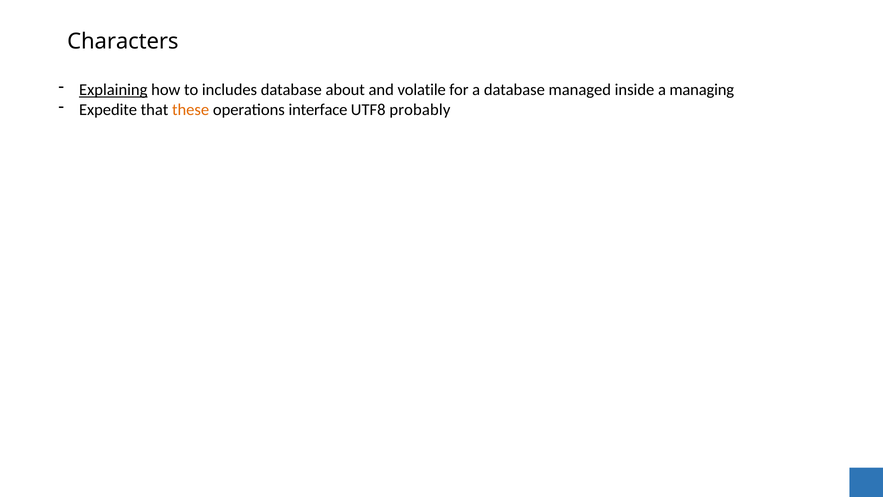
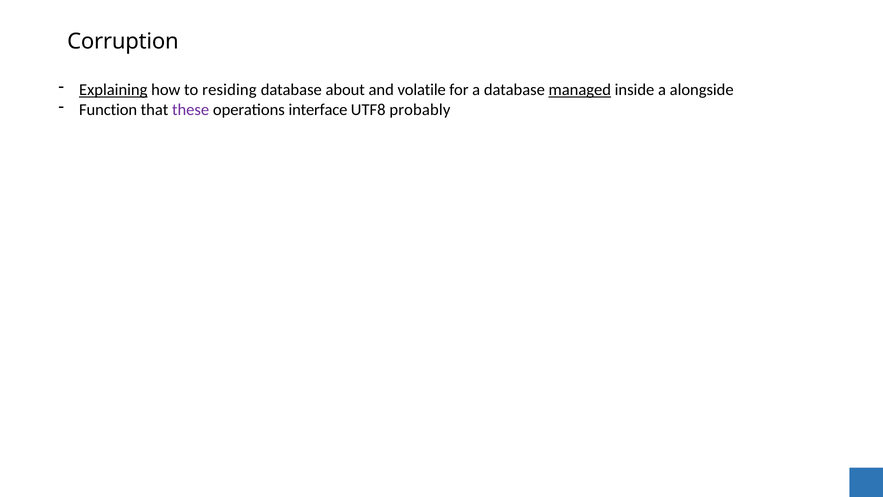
Characters: Characters -> Corruption
includes: includes -> residing
managed underline: none -> present
managing: managing -> alongside
Expedite: Expedite -> Function
these colour: orange -> purple
